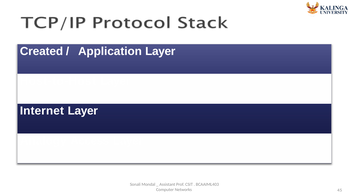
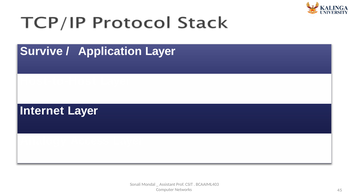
Created: Created -> Survive
